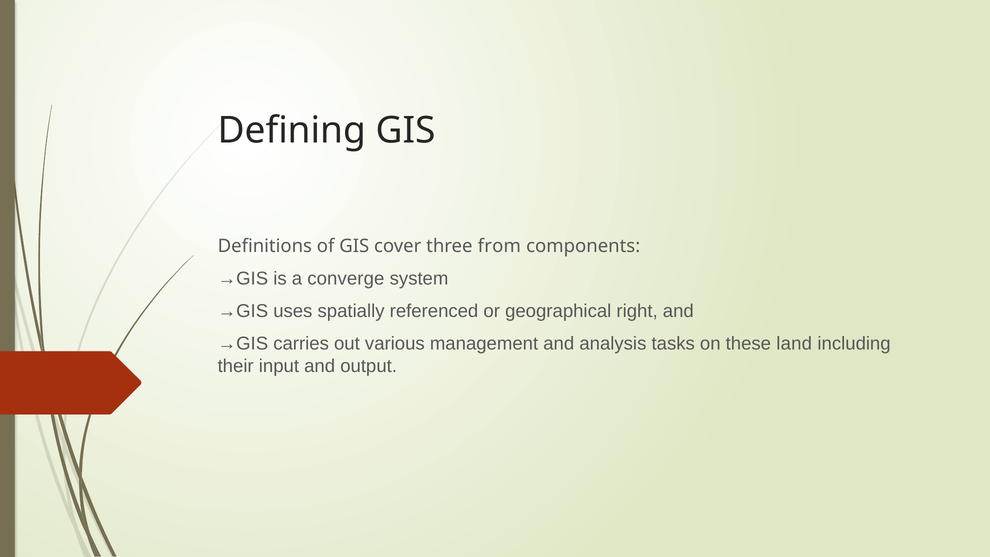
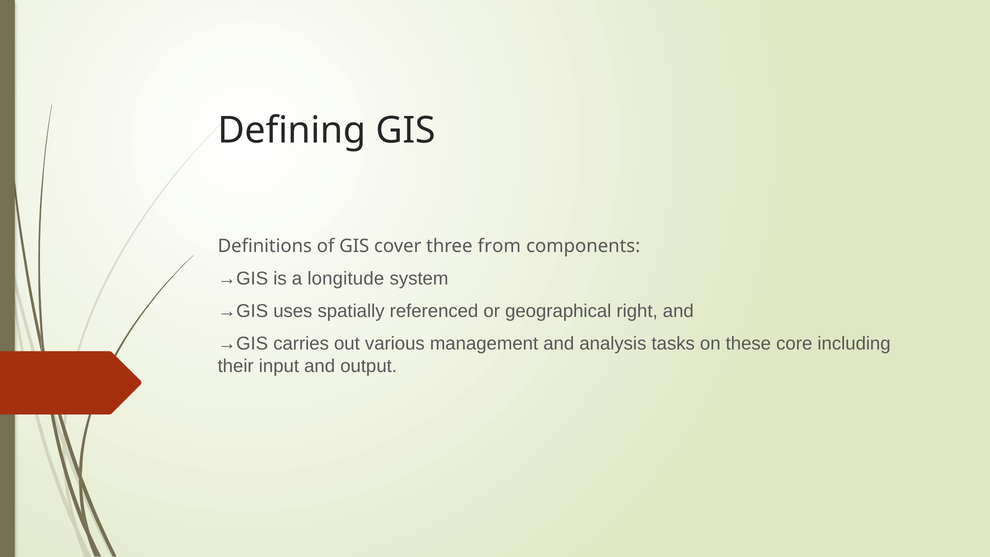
converge: converge -> longitude
land: land -> core
